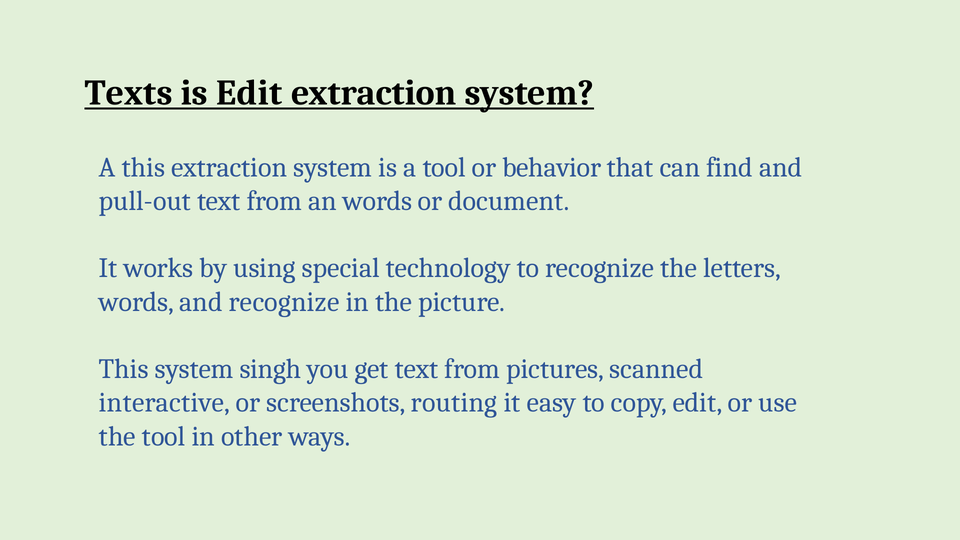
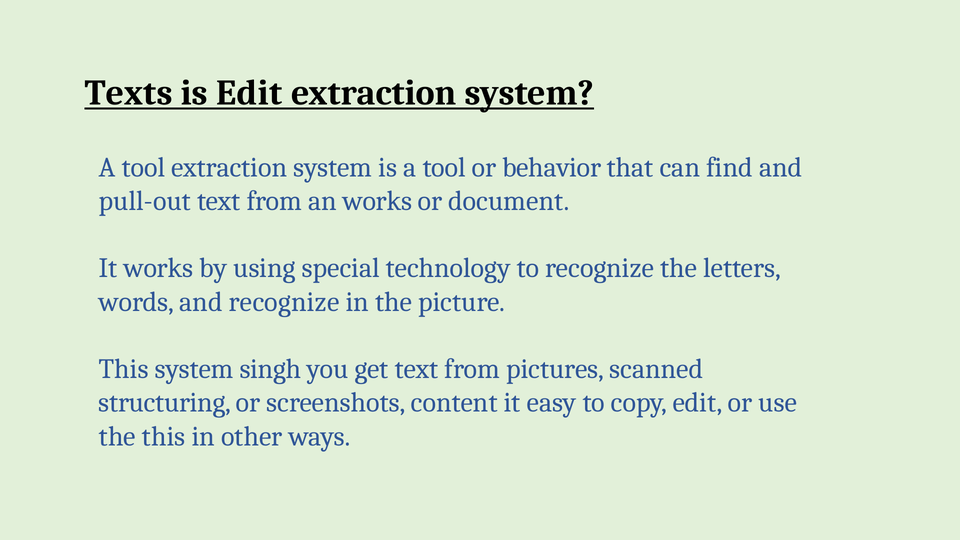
this at (143, 167): this -> tool
an words: words -> works
interactive: interactive -> structuring
routing: routing -> content
the tool: tool -> this
